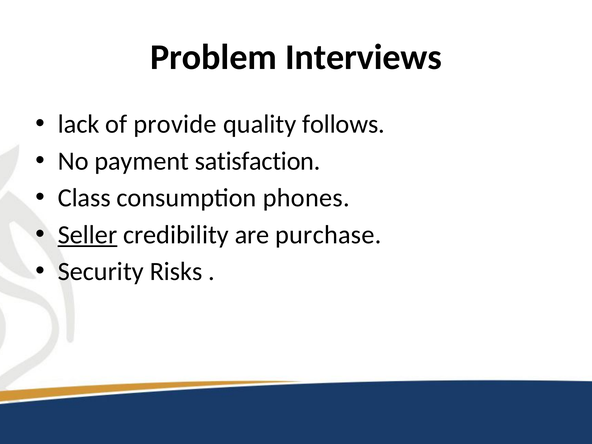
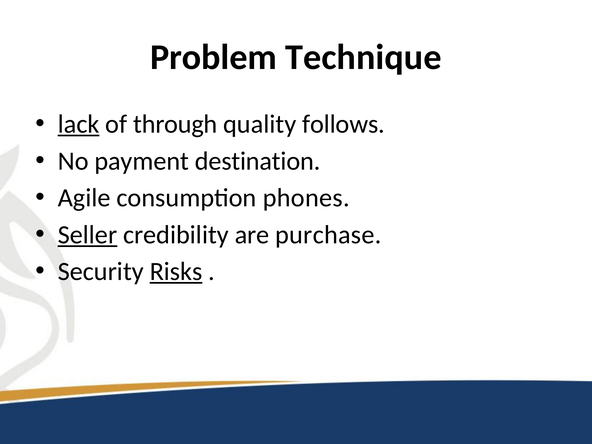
Interviews: Interviews -> Technique
lack underline: none -> present
provide: provide -> through
satisfaction: satisfaction -> destination
Class: Class -> Agile
Risks underline: none -> present
